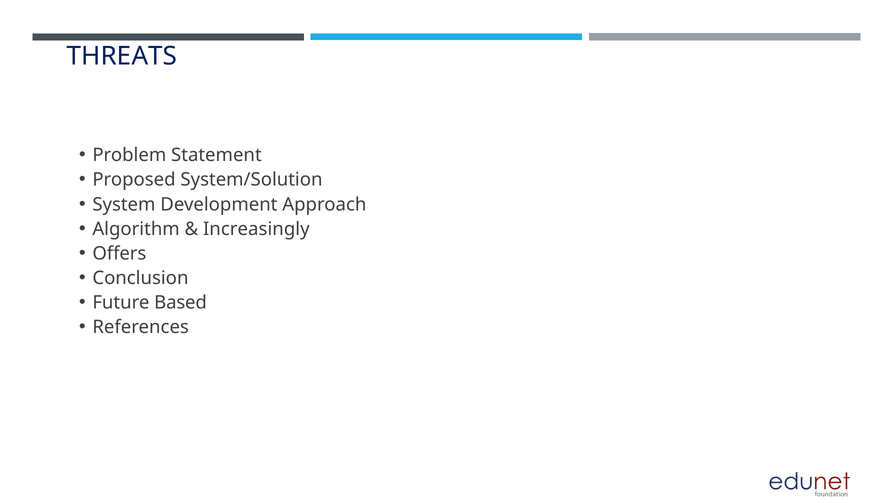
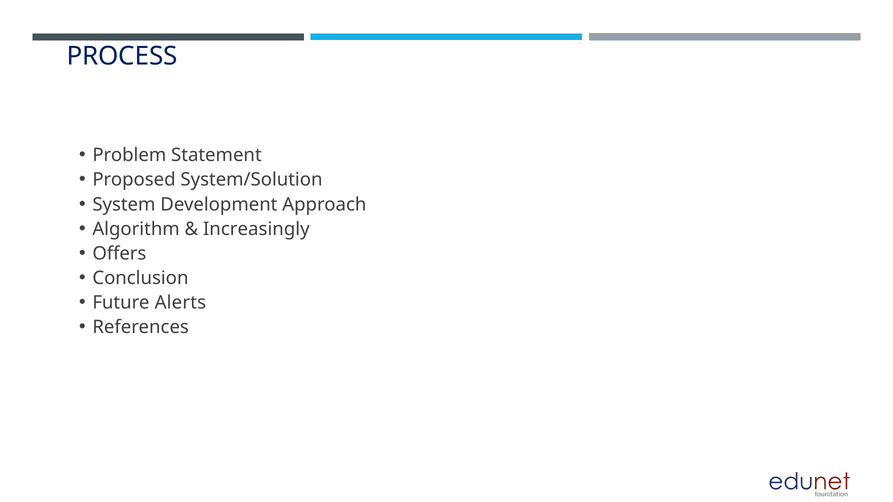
THREATS: THREATS -> PROCESS
Based: Based -> Alerts
